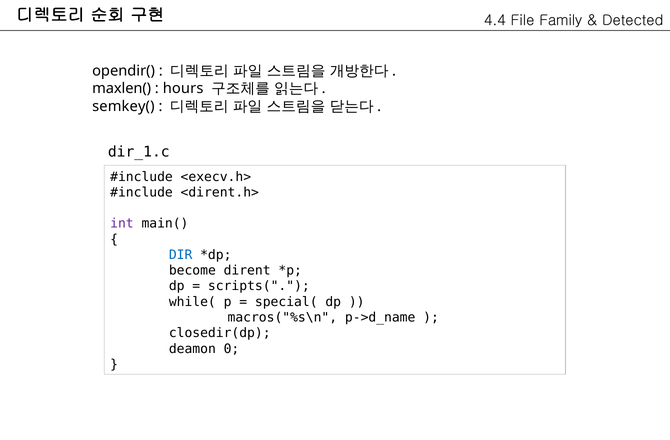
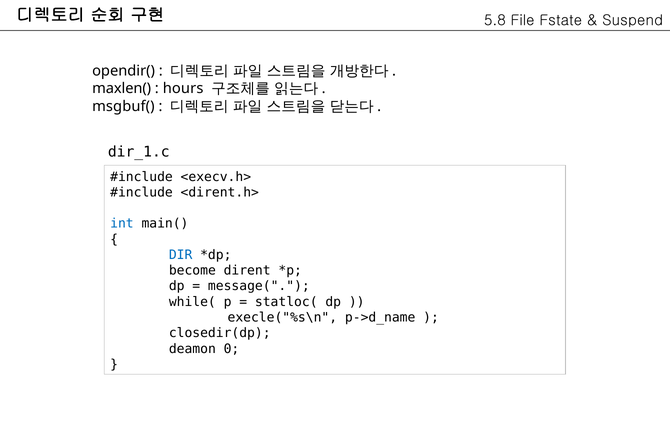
4.4: 4.4 -> 5.8
Family: Family -> Fstate
Detected: Detected -> Suspend
semkey(: semkey( -> msgbuf(
int colour: purple -> blue
scripts(: scripts( -> message(
special(: special( -> statloc(
macros("%s\n: macros("%s\n -> execle("%s\n
